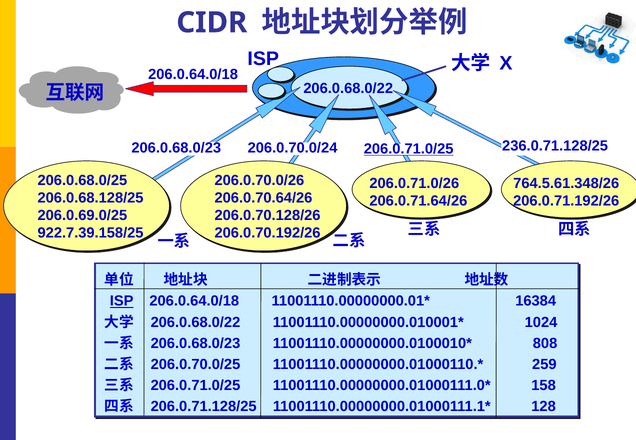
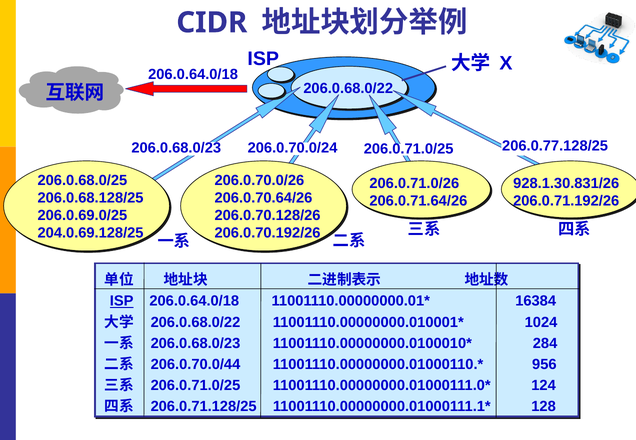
236.0.71.128/25: 236.0.71.128/25 -> 206.0.77.128/25
206.0.71.0/25 at (409, 149) underline: present -> none
764.5.61.348/26: 764.5.61.348/26 -> 928.1.30.831/26
922.7.39.158/25: 922.7.39.158/25 -> 204.0.69.128/25
808: 808 -> 284
206.0.70.0/25: 206.0.70.0/25 -> 206.0.70.0/44
259: 259 -> 956
158: 158 -> 124
